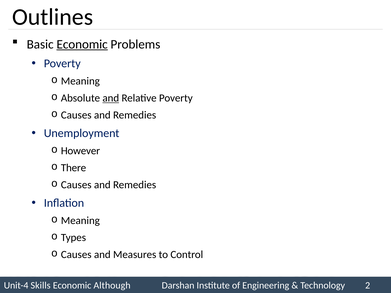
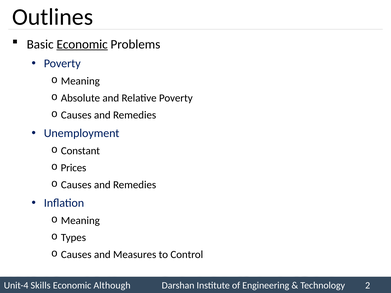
and at (111, 98) underline: present -> none
However: However -> Constant
There: There -> Prices
